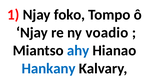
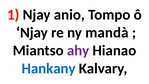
foko: foko -> anio
voadio: voadio -> mandà
ahy colour: blue -> purple
